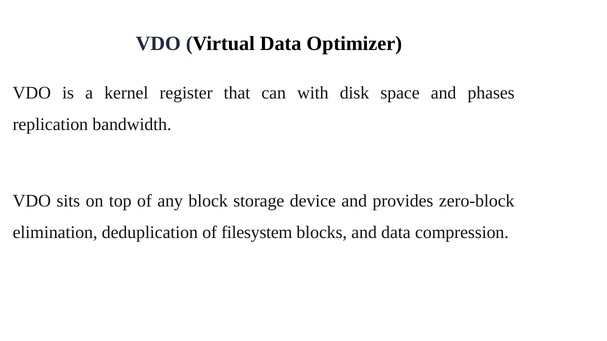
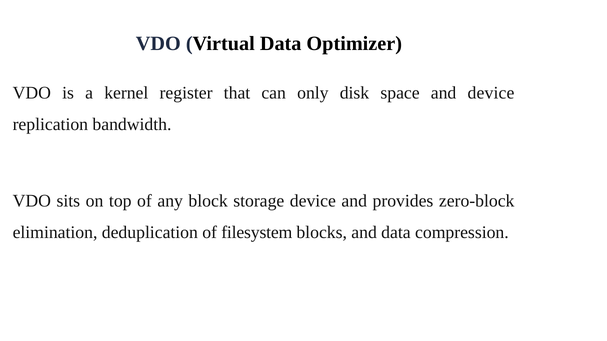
with: with -> only
and phases: phases -> device
